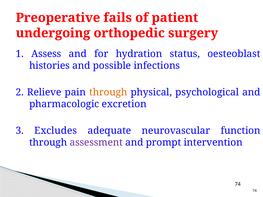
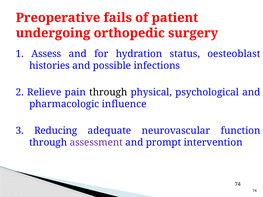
through at (108, 92) colour: orange -> black
excretion: excretion -> influence
Excludes: Excludes -> Reducing
